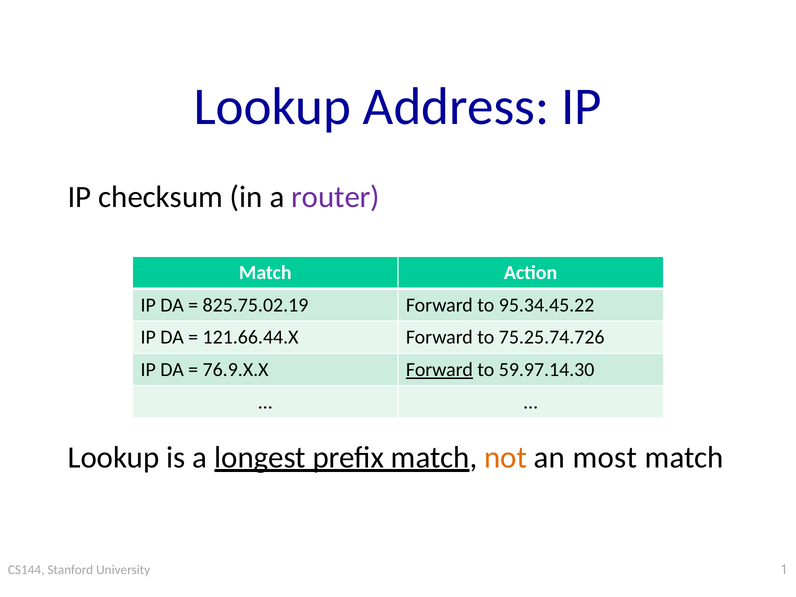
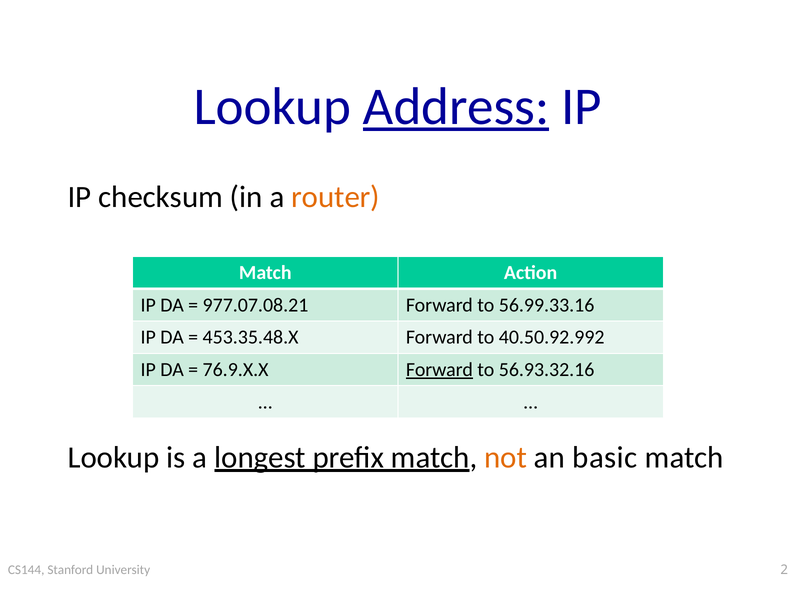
Address underline: none -> present
router colour: purple -> orange
825.75.02.19: 825.75.02.19 -> 977.07.08.21
95.34.45.22: 95.34.45.22 -> 56.99.33.16
121.66.44.X: 121.66.44.X -> 453.35.48.X
75.25.74.726: 75.25.74.726 -> 40.50.92.992
59.97.14.30: 59.97.14.30 -> 56.93.32.16
most: most -> basic
1: 1 -> 2
